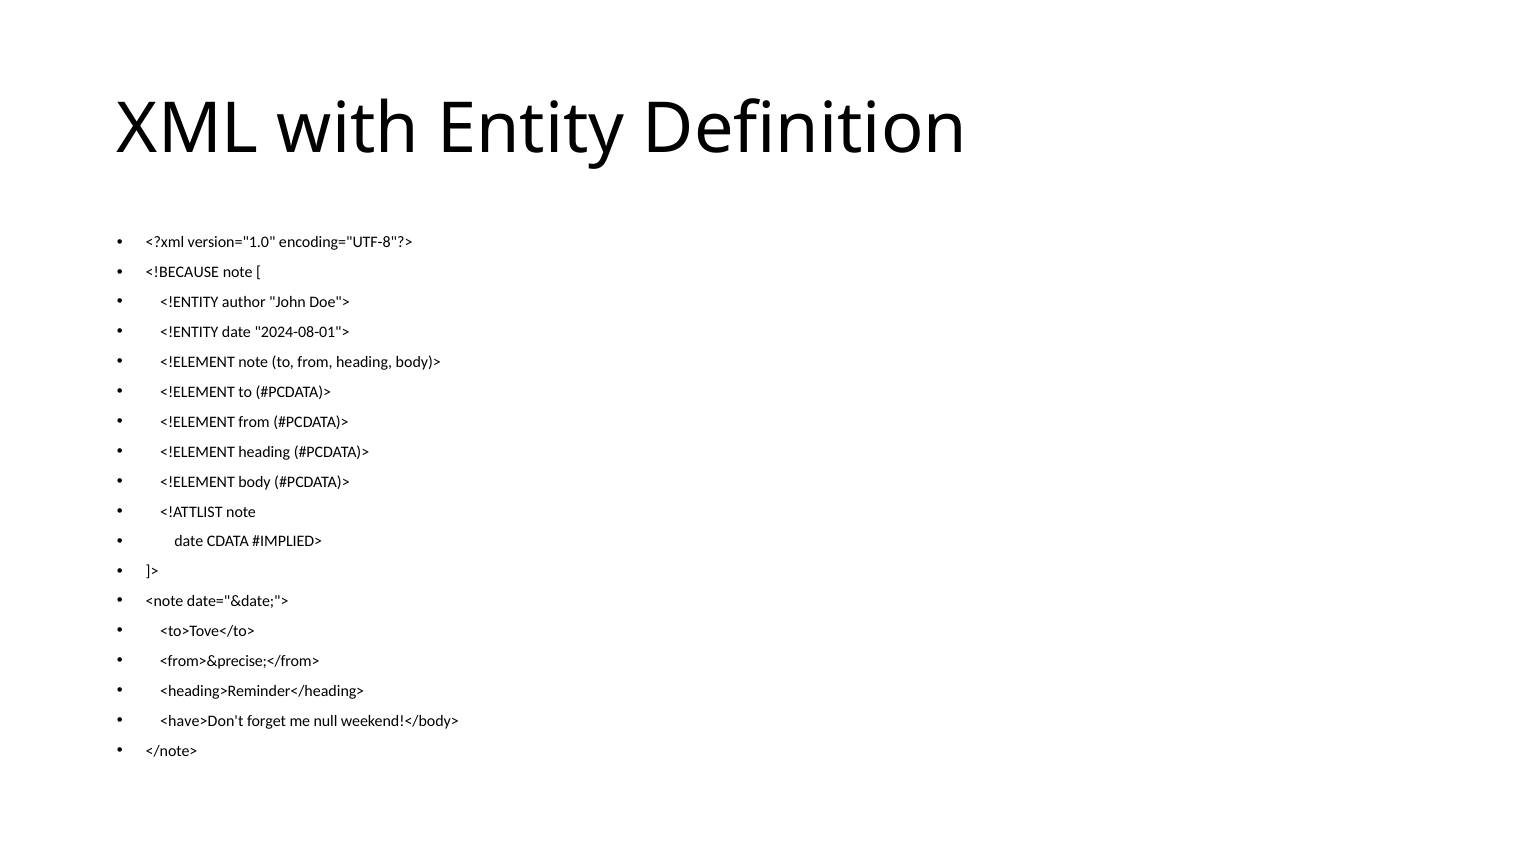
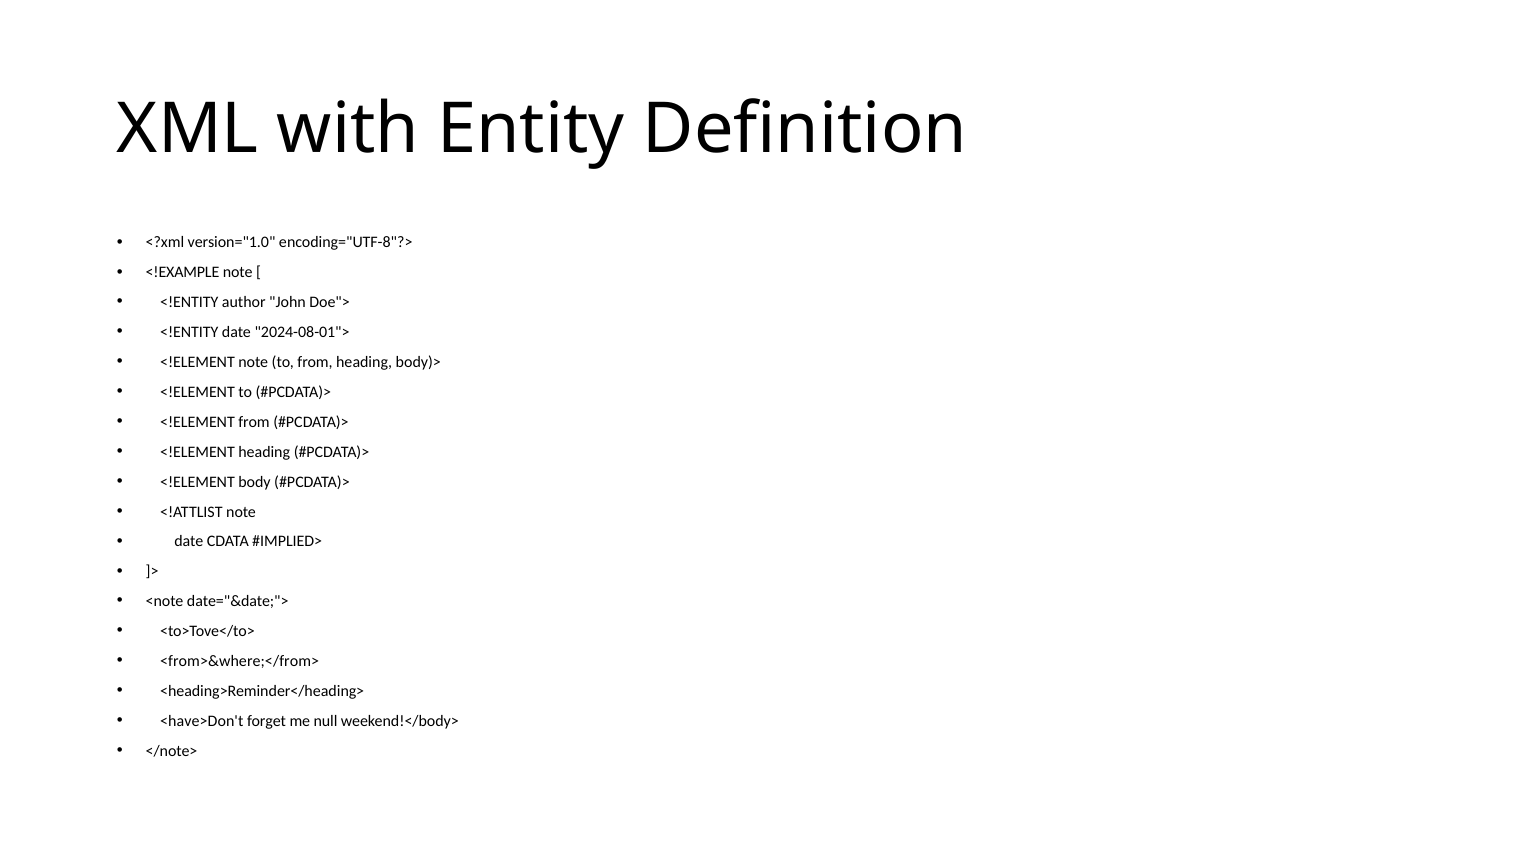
<!BECAUSE: <!BECAUSE -> <!EXAMPLE
<from>&precise;</from>: <from>&precise;</from> -> <from>&where;</from>
